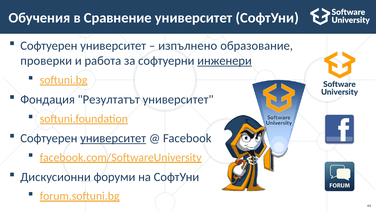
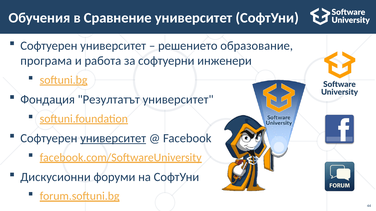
изпълнено: изпълнено -> решението
проверки: проверки -> програма
инженери underline: present -> none
